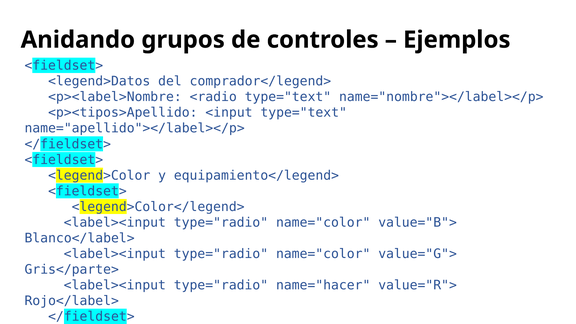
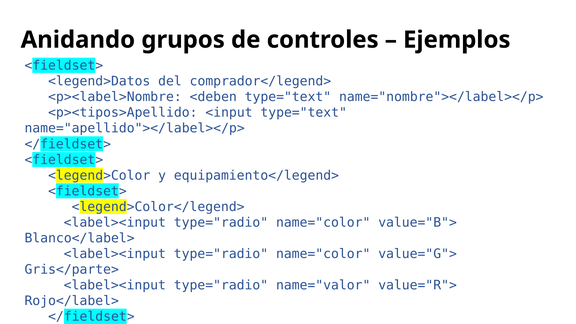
<radio: <radio -> <deben
name="hacer: name="hacer -> name="valor
